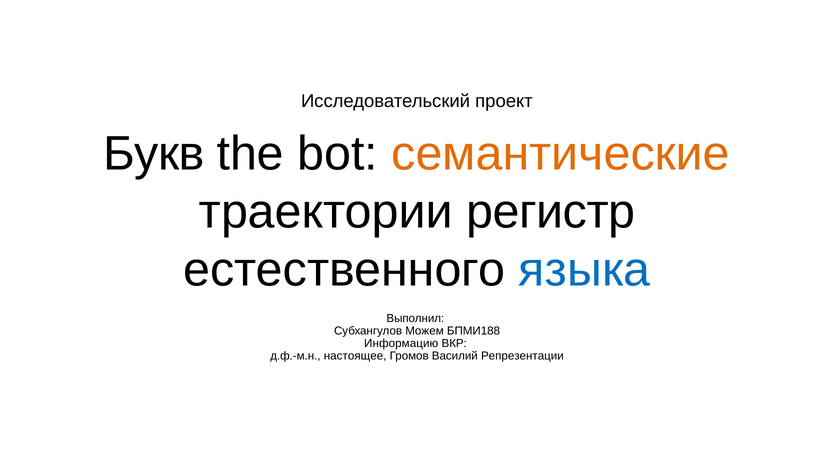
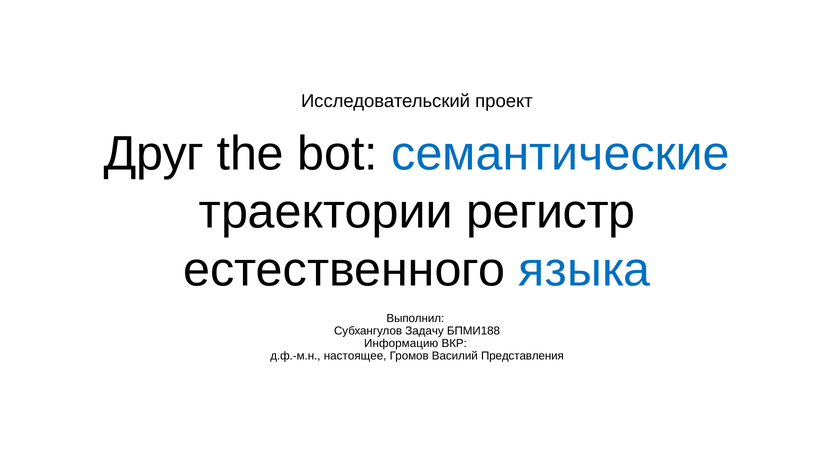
Букв: Букв -> Друг
семантические colour: orange -> blue
Можем: Можем -> Задачу
Репрезентации: Репрезентации -> Представления
